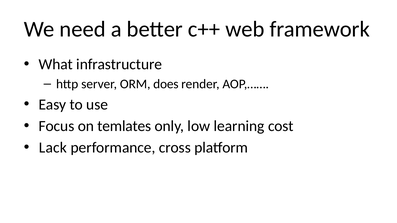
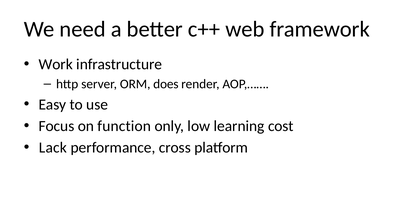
What: What -> Work
temlates: temlates -> function
